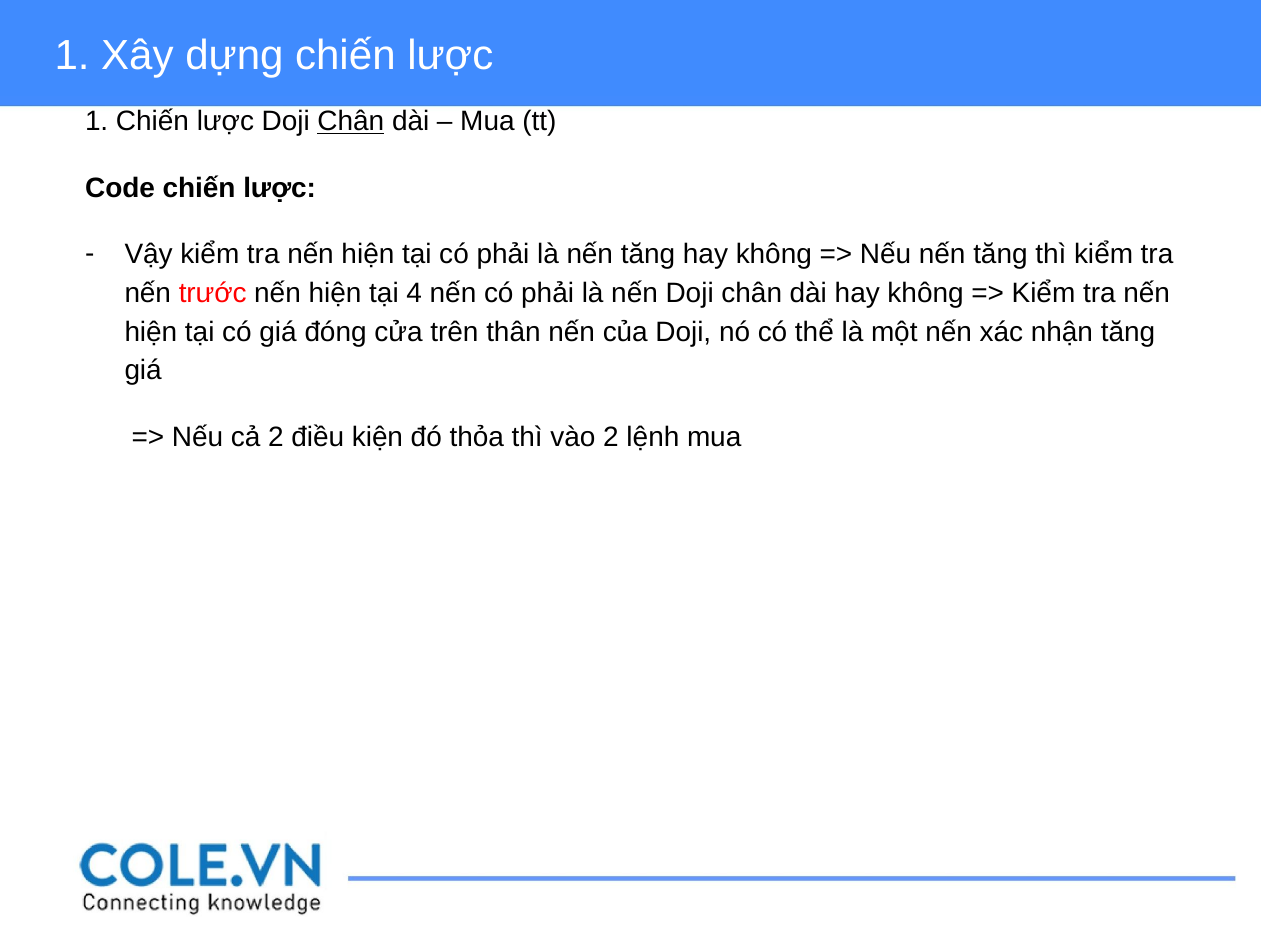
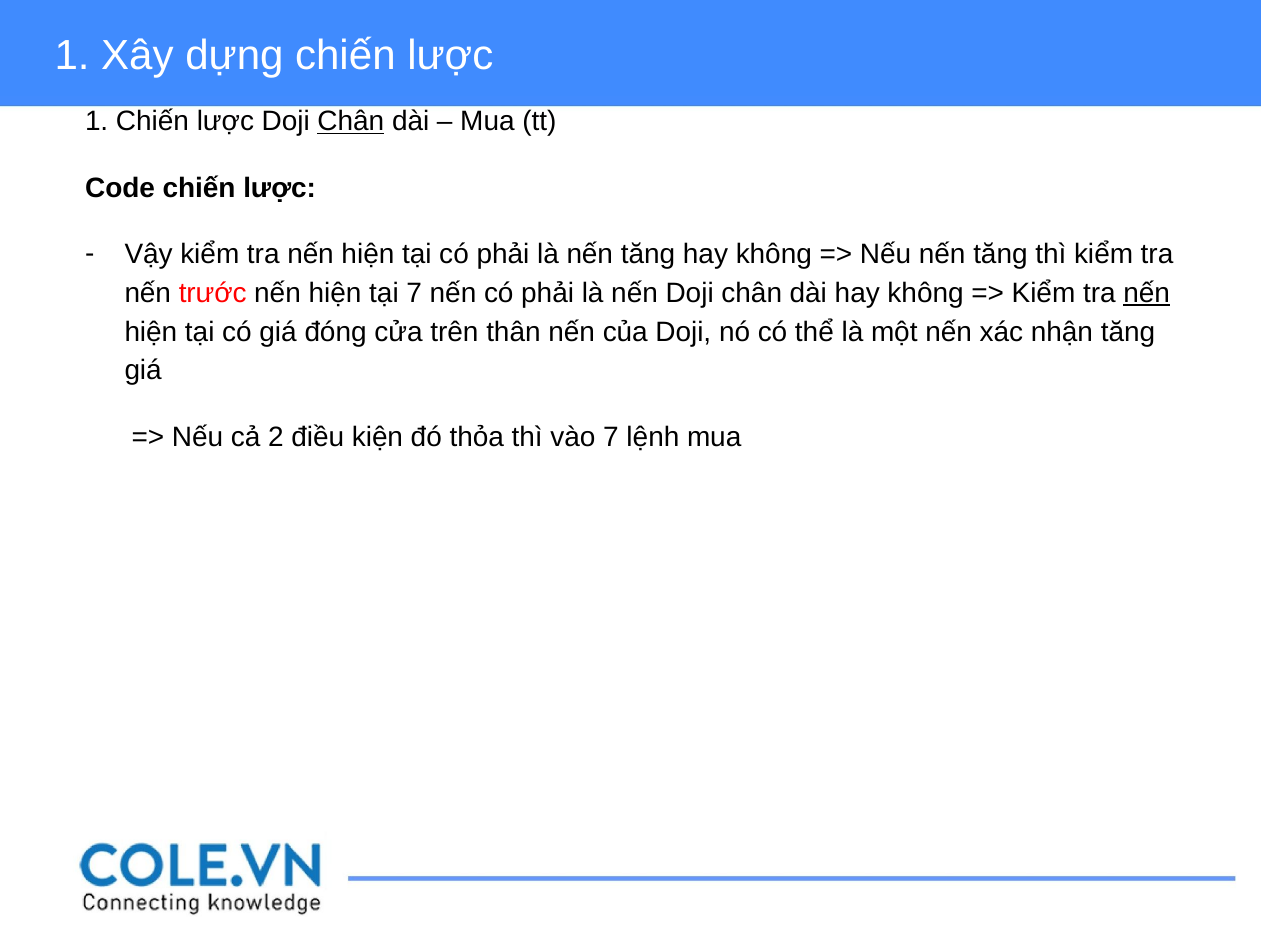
tại 4: 4 -> 7
nến at (1147, 293) underline: none -> present
vào 2: 2 -> 7
